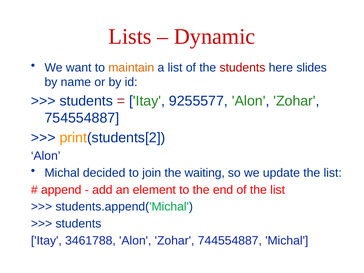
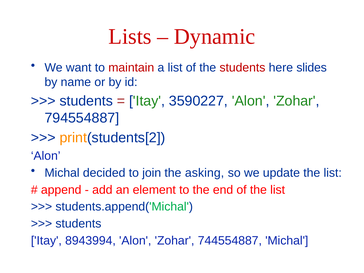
maintain colour: orange -> red
9255577: 9255577 -> 3590227
754554887: 754554887 -> 794554887
waiting: waiting -> asking
3461788: 3461788 -> 8943994
